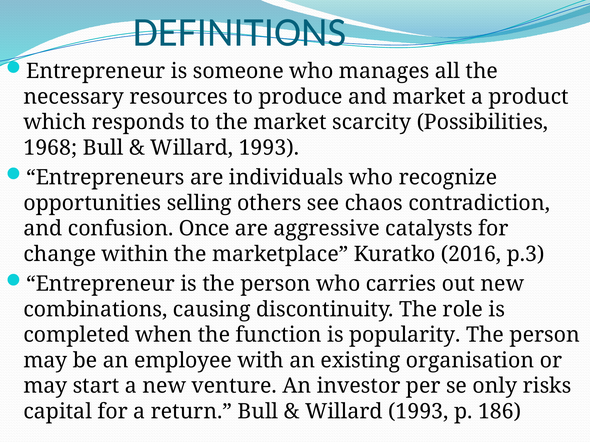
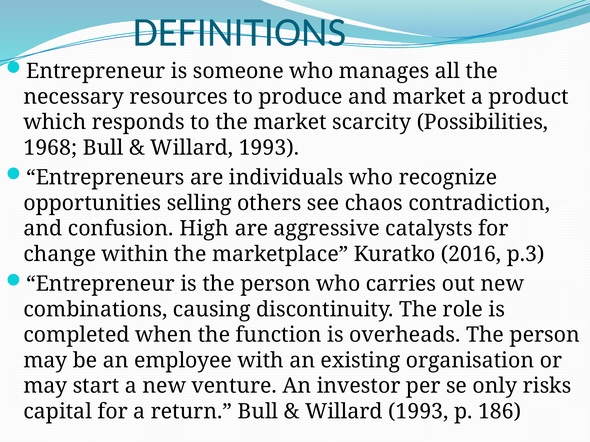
Once: Once -> High
popularity: popularity -> overheads
